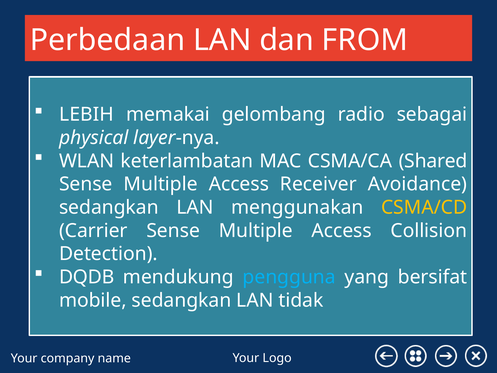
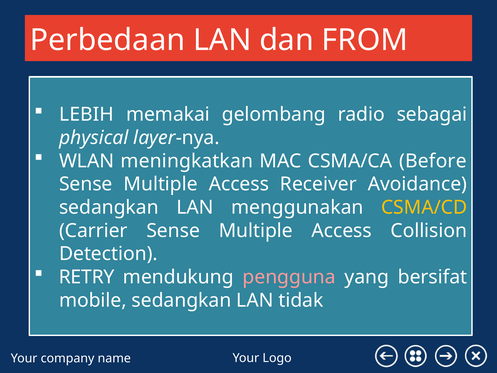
keterlambatan: keterlambatan -> meningkatkan
Shared: Shared -> Before
DQDB: DQDB -> RETRY
pengguna colour: light blue -> pink
